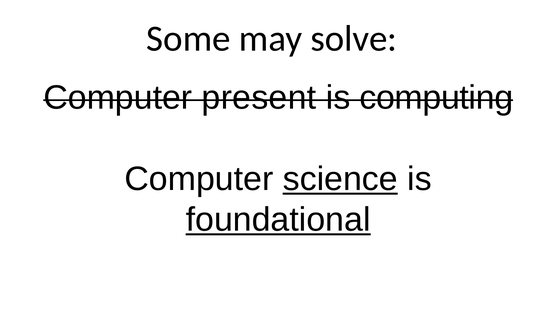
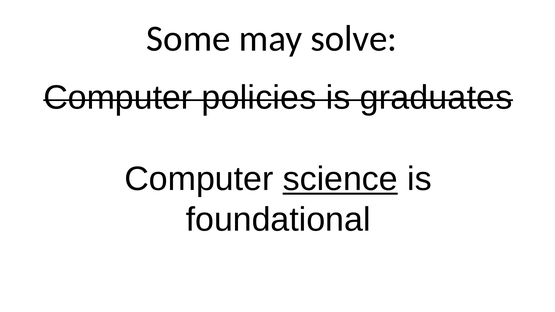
present: present -> policies
computing: computing -> graduates
foundational underline: present -> none
